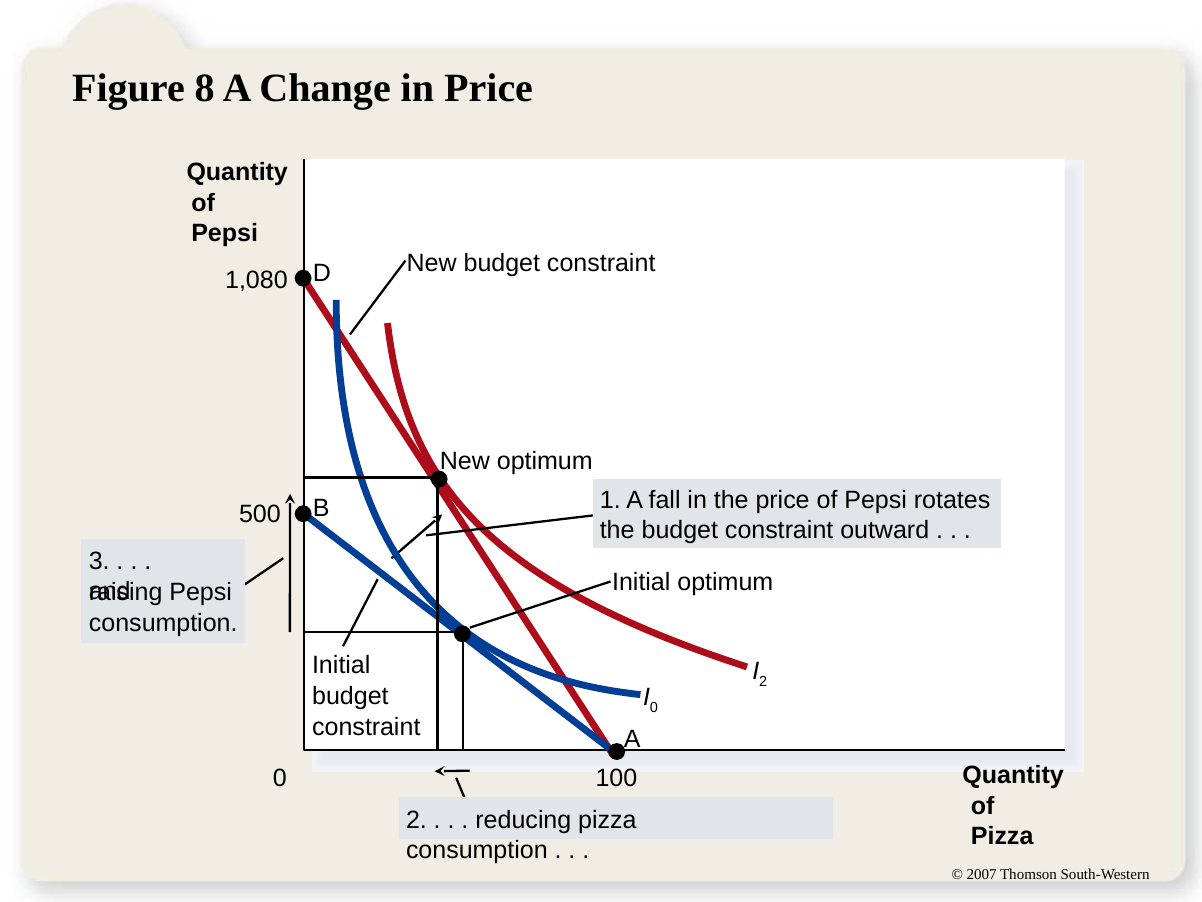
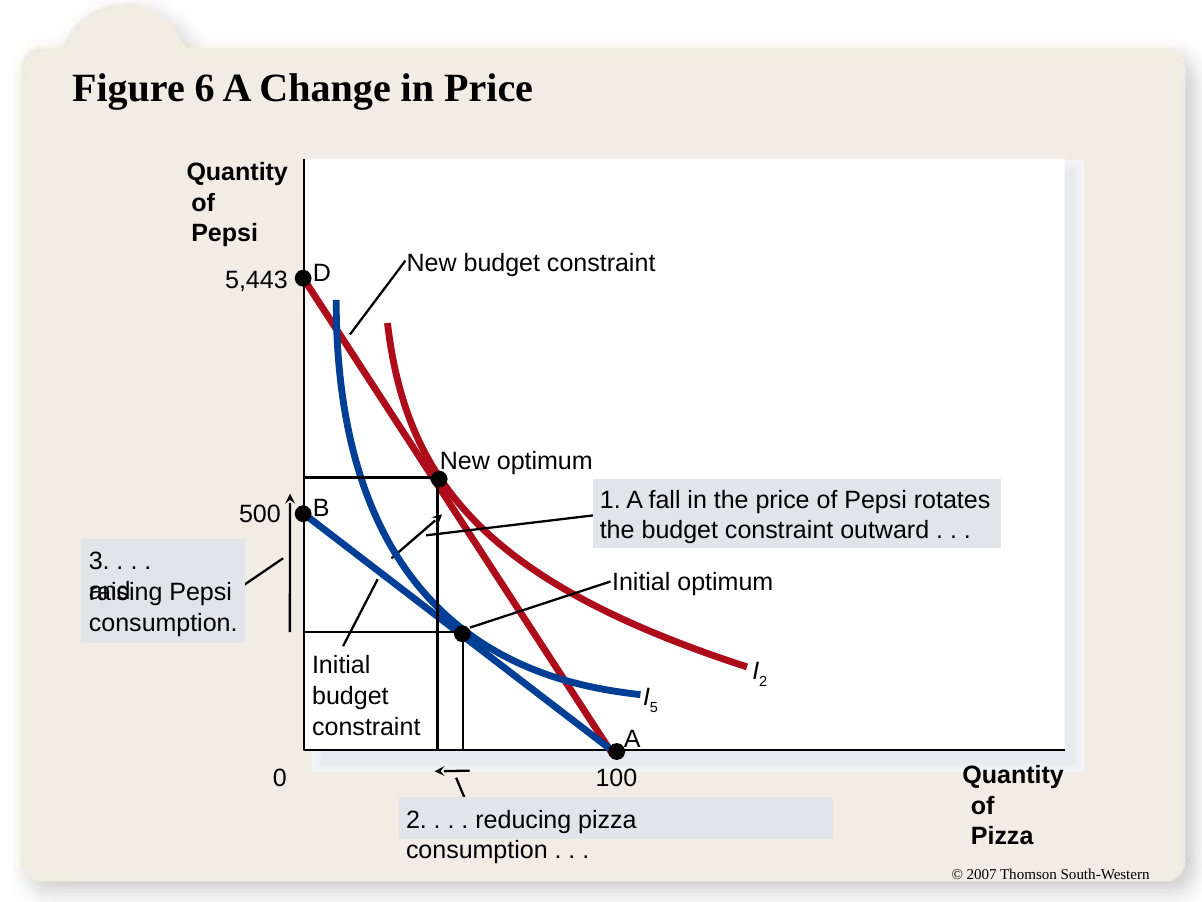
8: 8 -> 6
1,080: 1,080 -> 5,443
0 at (654, 707): 0 -> 5
